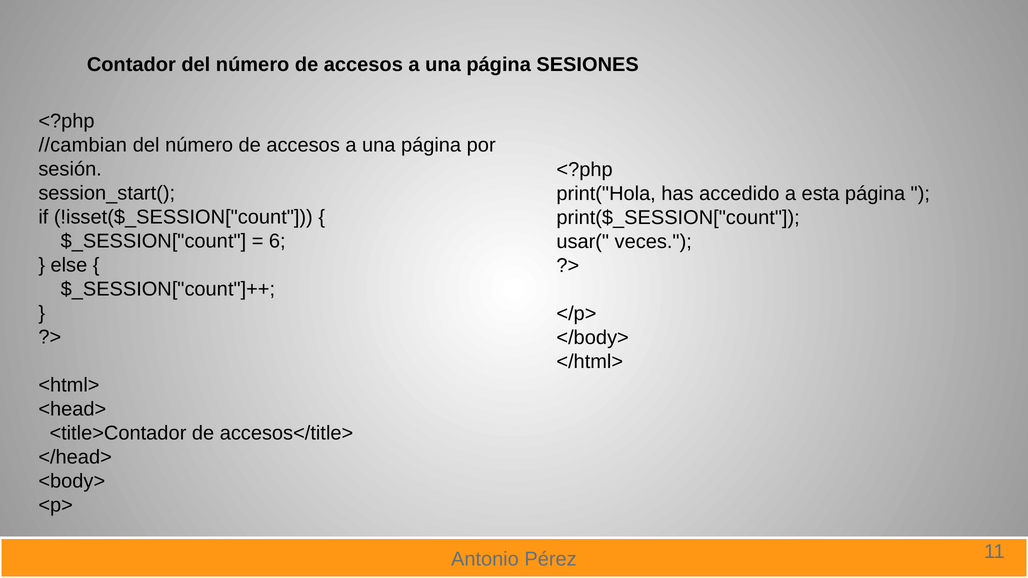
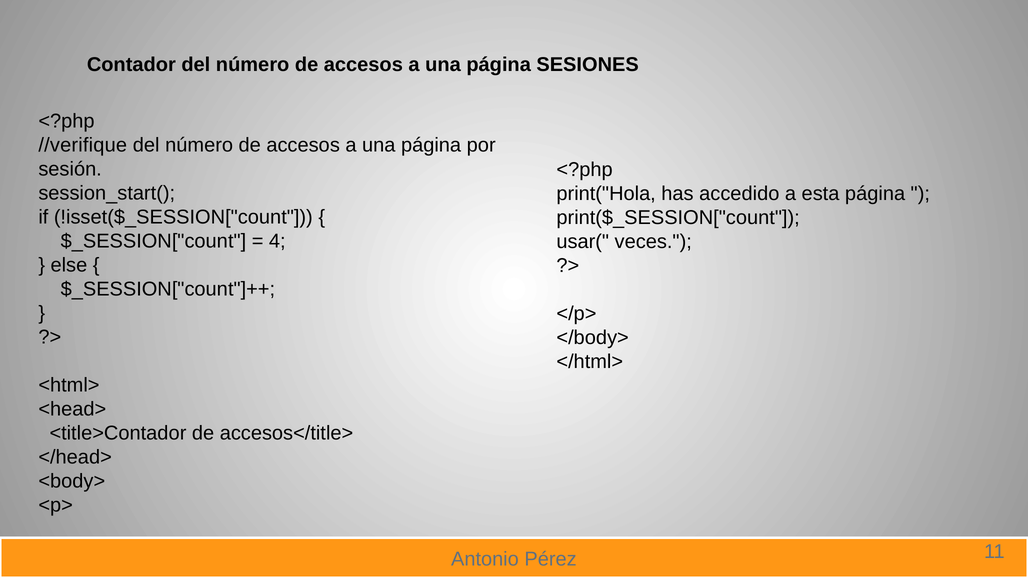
//cambian: //cambian -> //verifique
6: 6 -> 4
